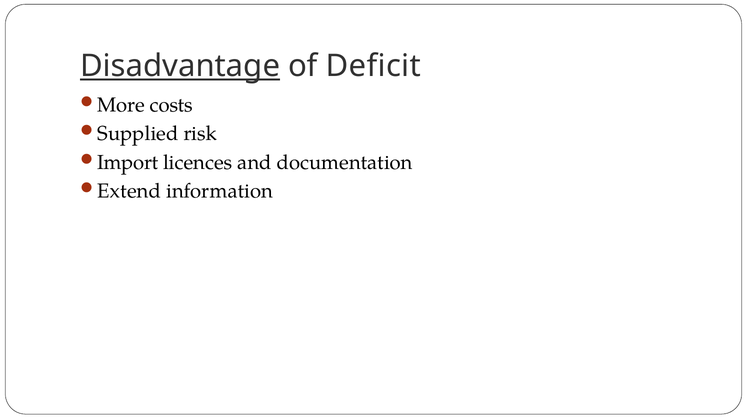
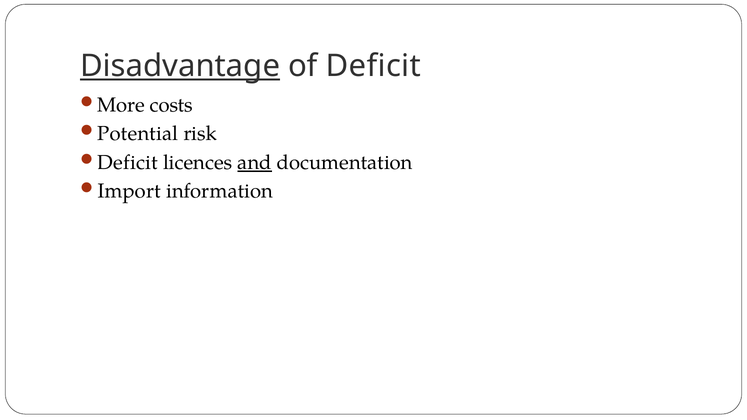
Supplied: Supplied -> Potential
Import at (128, 163): Import -> Deficit
and underline: none -> present
Extend: Extend -> Import
